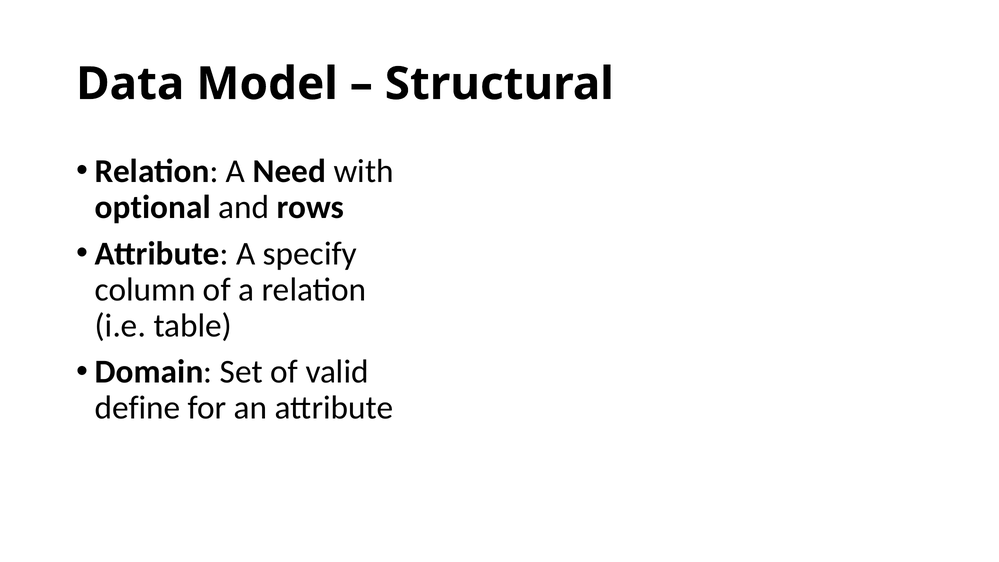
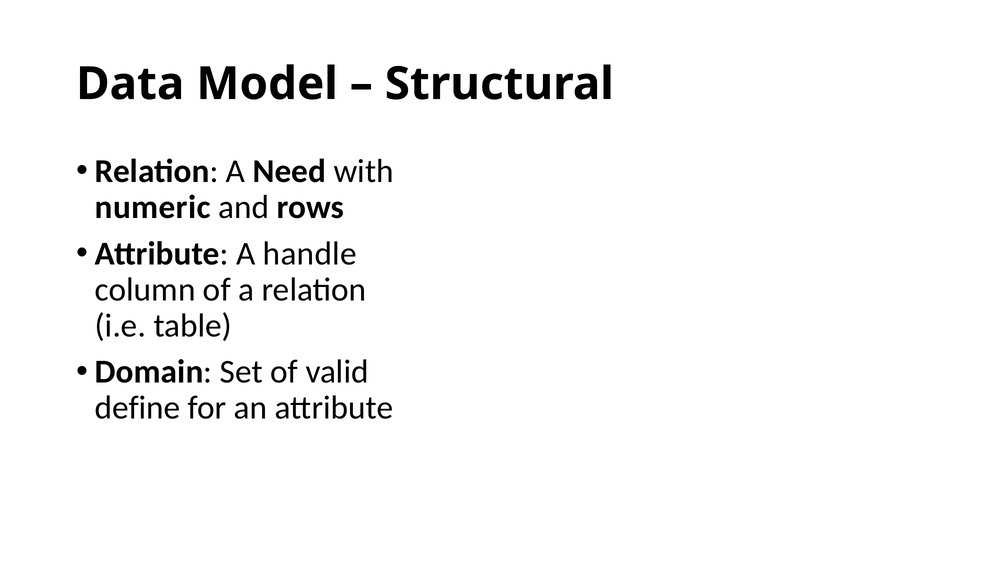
optional: optional -> numeric
specify: specify -> handle
